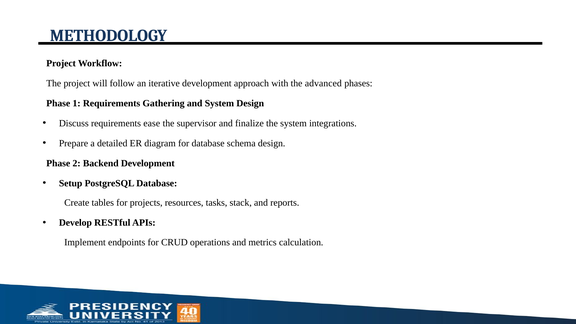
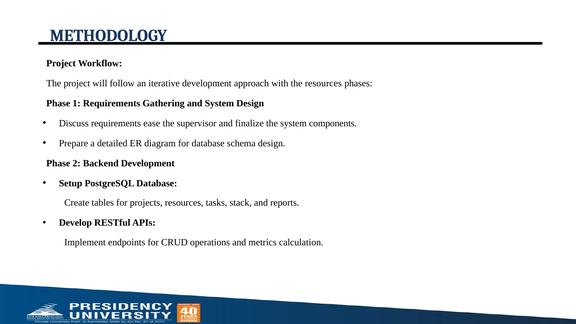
the advanced: advanced -> resources
integrations: integrations -> components
